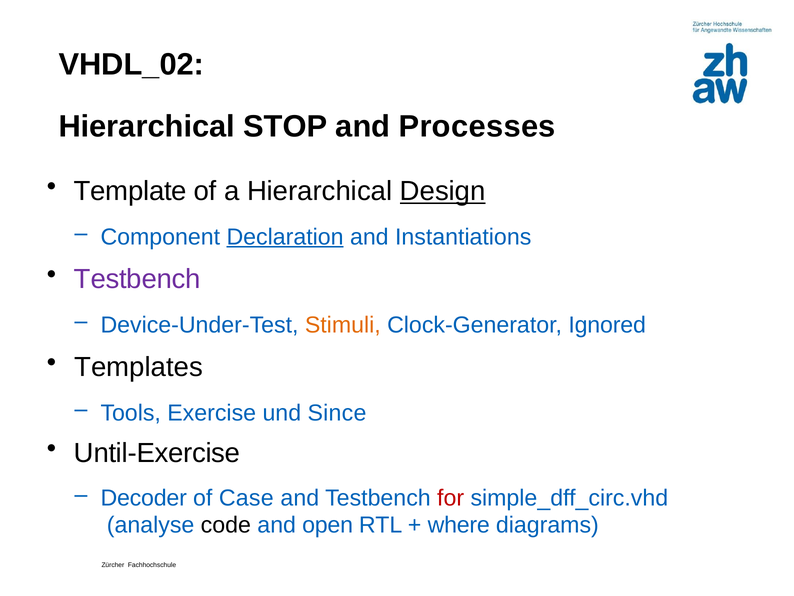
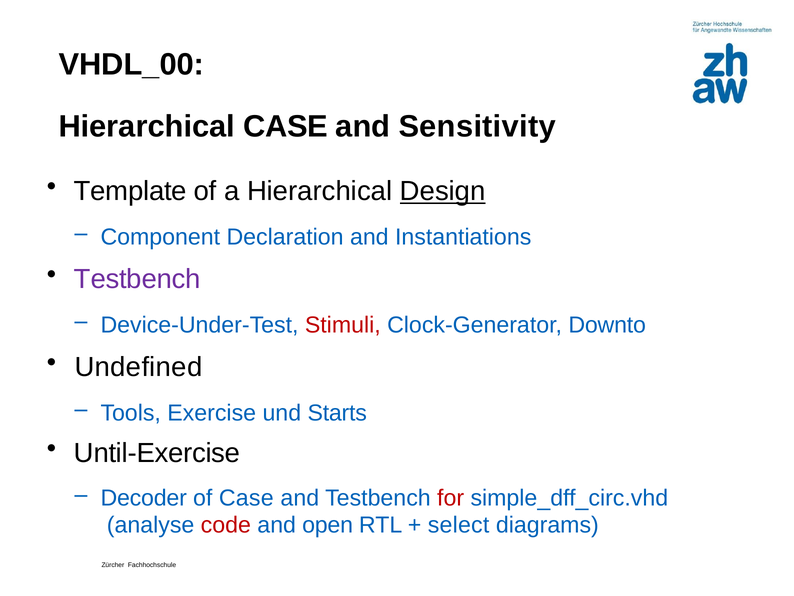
VHDL_02: VHDL_02 -> VHDL_00
Hierarchical STOP: STOP -> CASE
Processes: Processes -> Sensitivity
Declaration underline: present -> none
Stimuli colour: orange -> red
Ignored: Ignored -> Downto
Templates: Templates -> Undefined
Since: Since -> Starts
code colour: black -> red
where: where -> select
